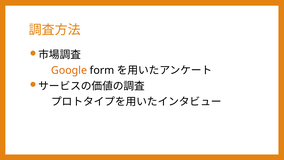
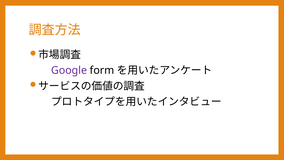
Google colour: orange -> purple
